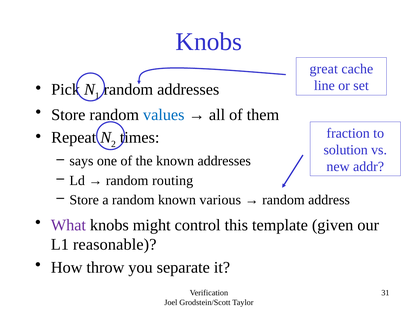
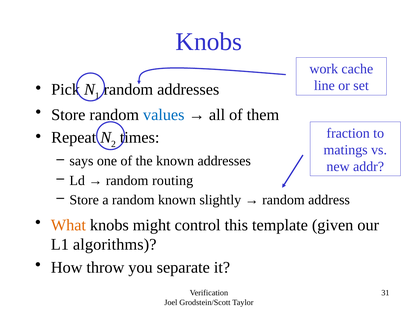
great: great -> work
solution: solution -> matings
various: various -> slightly
What colour: purple -> orange
reasonable: reasonable -> algorithms
